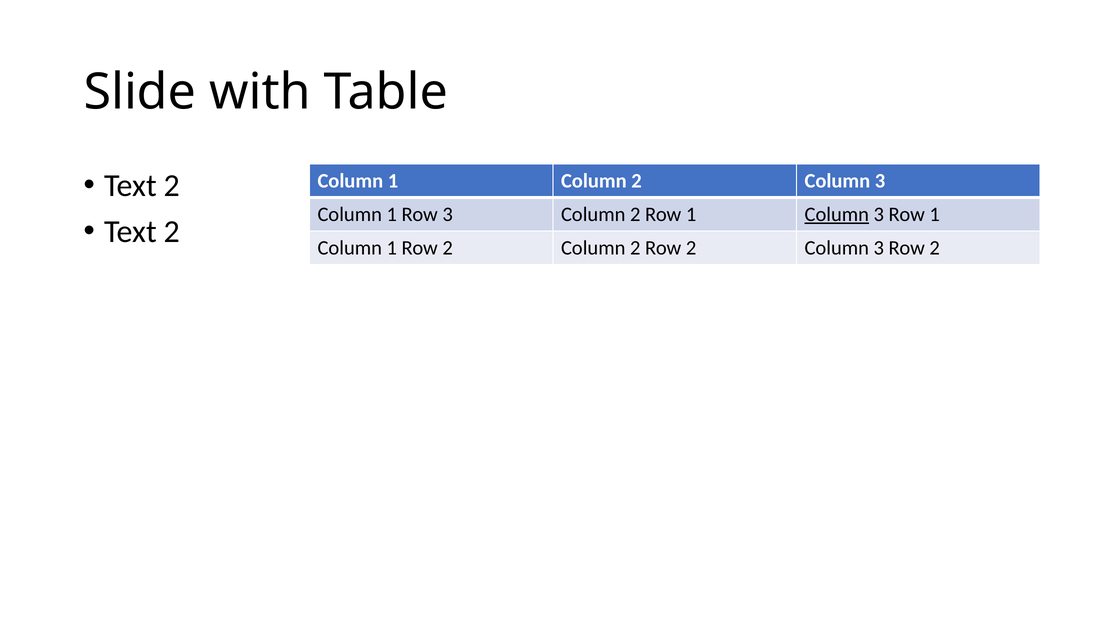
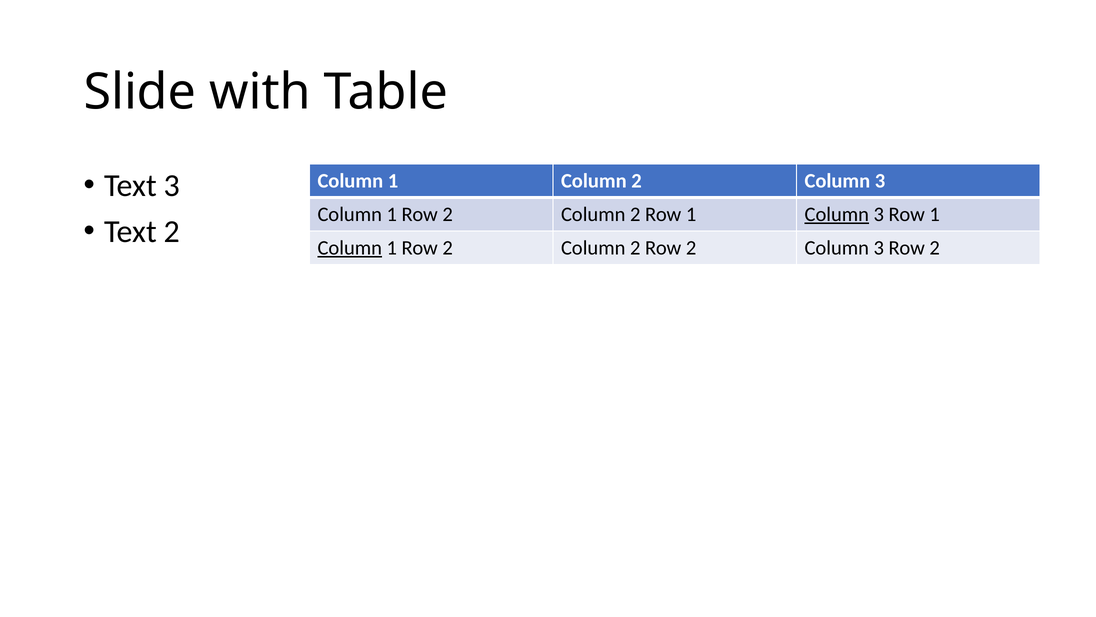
2 at (172, 185): 2 -> 3
3 at (448, 214): 3 -> 2
Column at (350, 248) underline: none -> present
